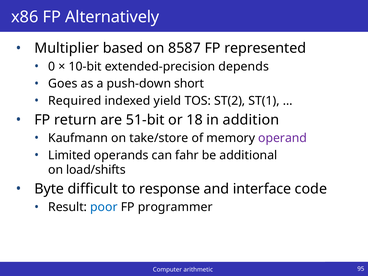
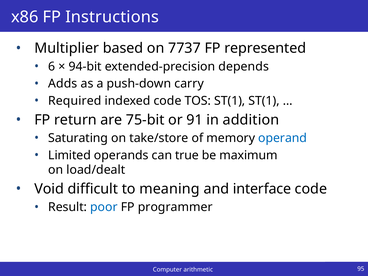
Alternatively: Alternatively -> Instructions
8587: 8587 -> 7737
0: 0 -> 6
10-bit: 10-bit -> 94-bit
Goes: Goes -> Adds
short: short -> carry
indexed yield: yield -> code
TOS ST(2: ST(2 -> ST(1
51-bit: 51-bit -> 75-bit
18: 18 -> 91
Kaufmann: Kaufmann -> Saturating
operand colour: purple -> blue
fahr: fahr -> true
additional: additional -> maximum
load/shifts: load/shifts -> load/dealt
Byte: Byte -> Void
response: response -> meaning
